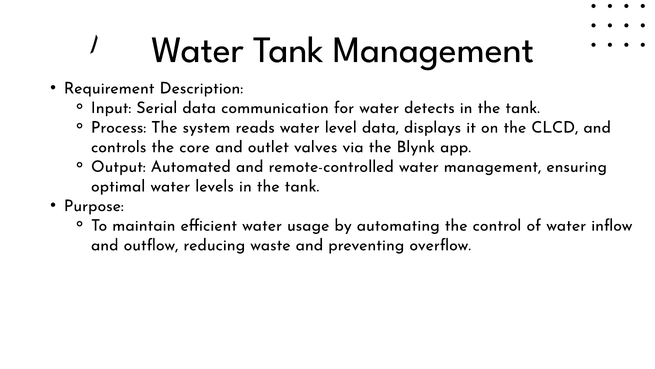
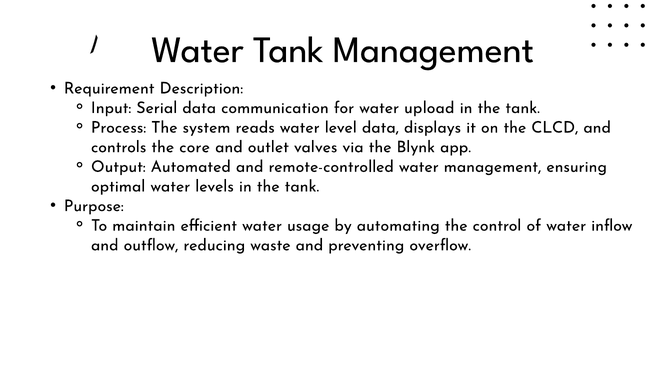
detects: detects -> upload
